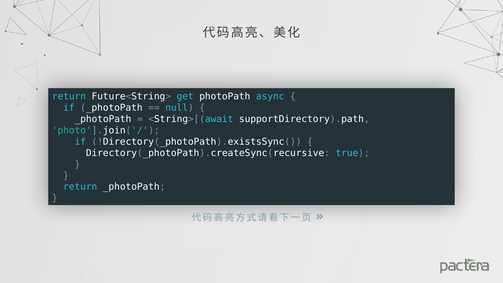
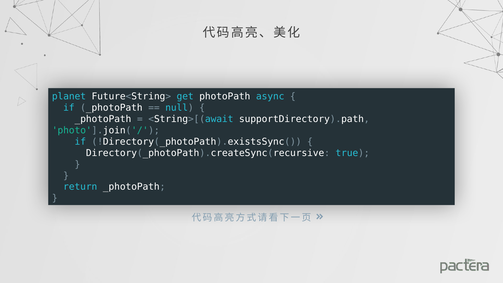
return at (69, 96): return -> planet
